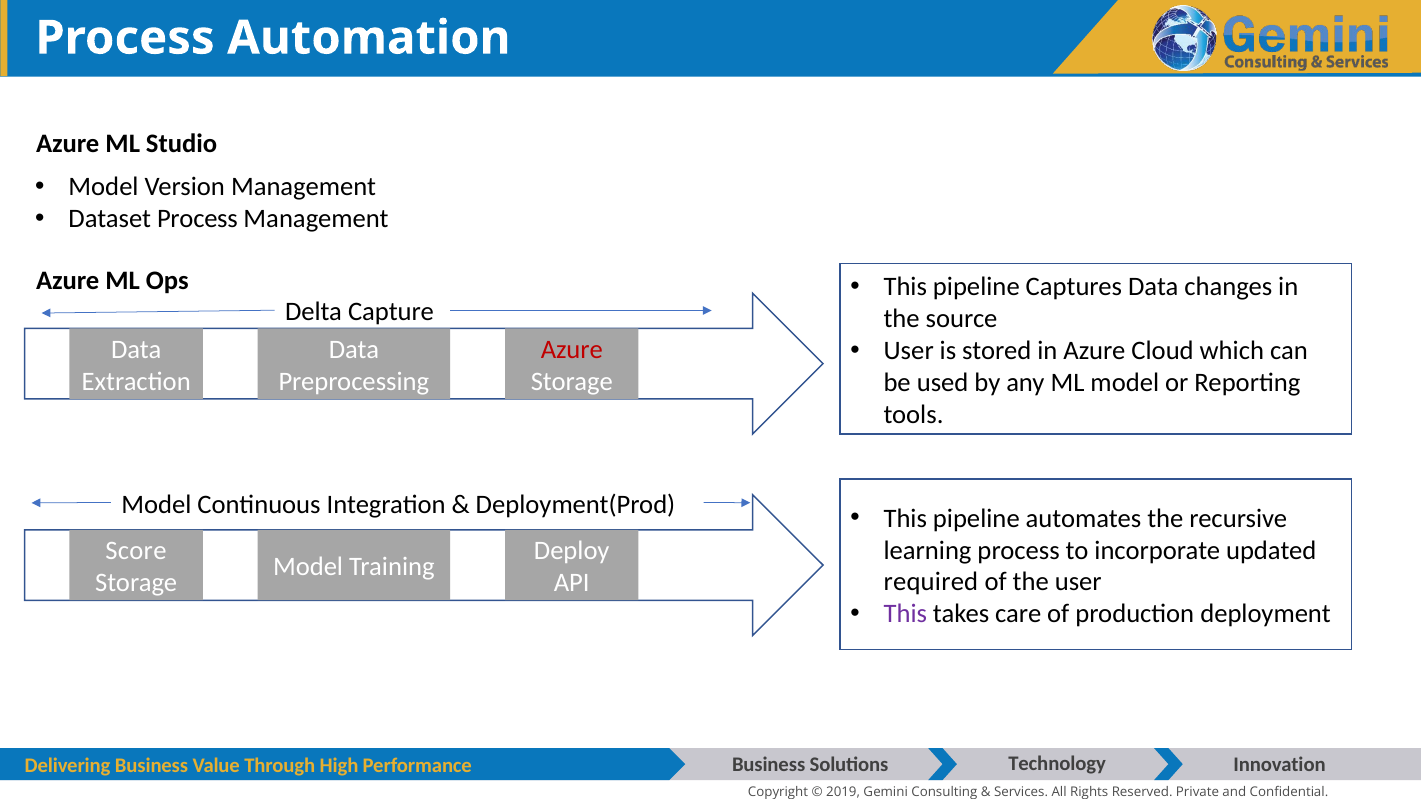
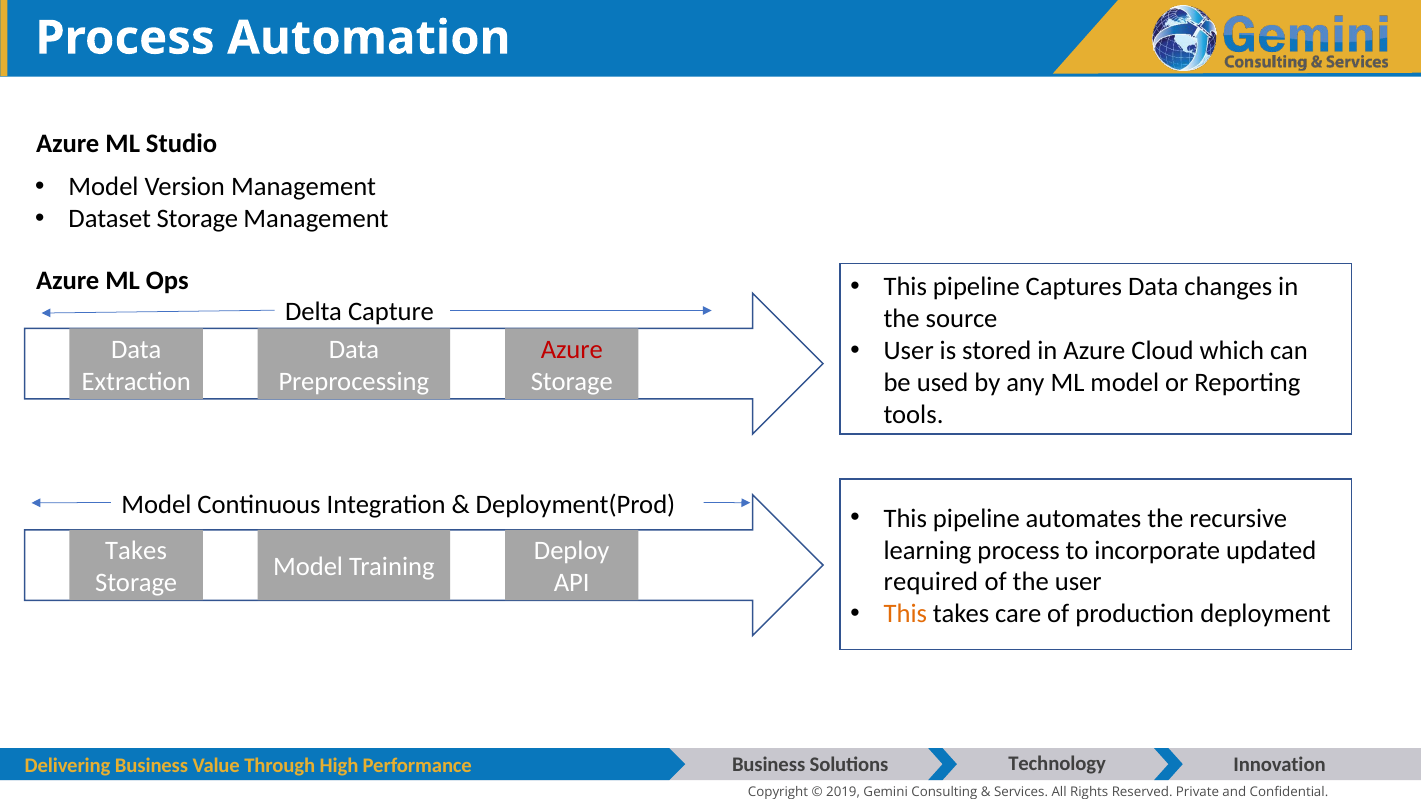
Dataset Process: Process -> Storage
Score at (136, 551): Score -> Takes
This at (905, 614) colour: purple -> orange
